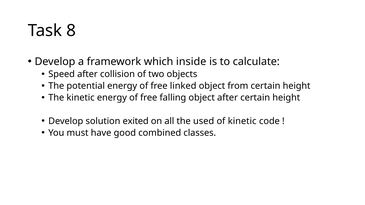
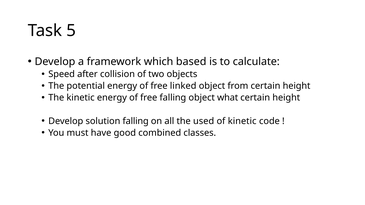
8: 8 -> 5
inside: inside -> based
object after: after -> what
solution exited: exited -> falling
